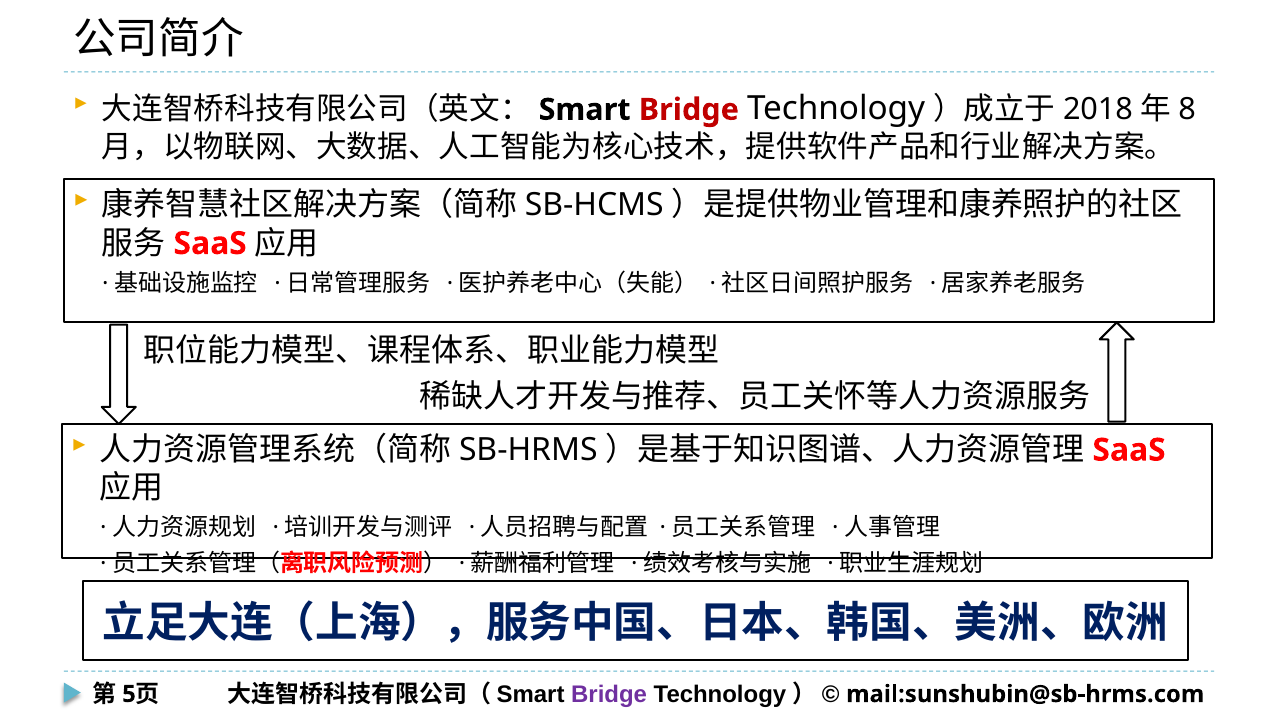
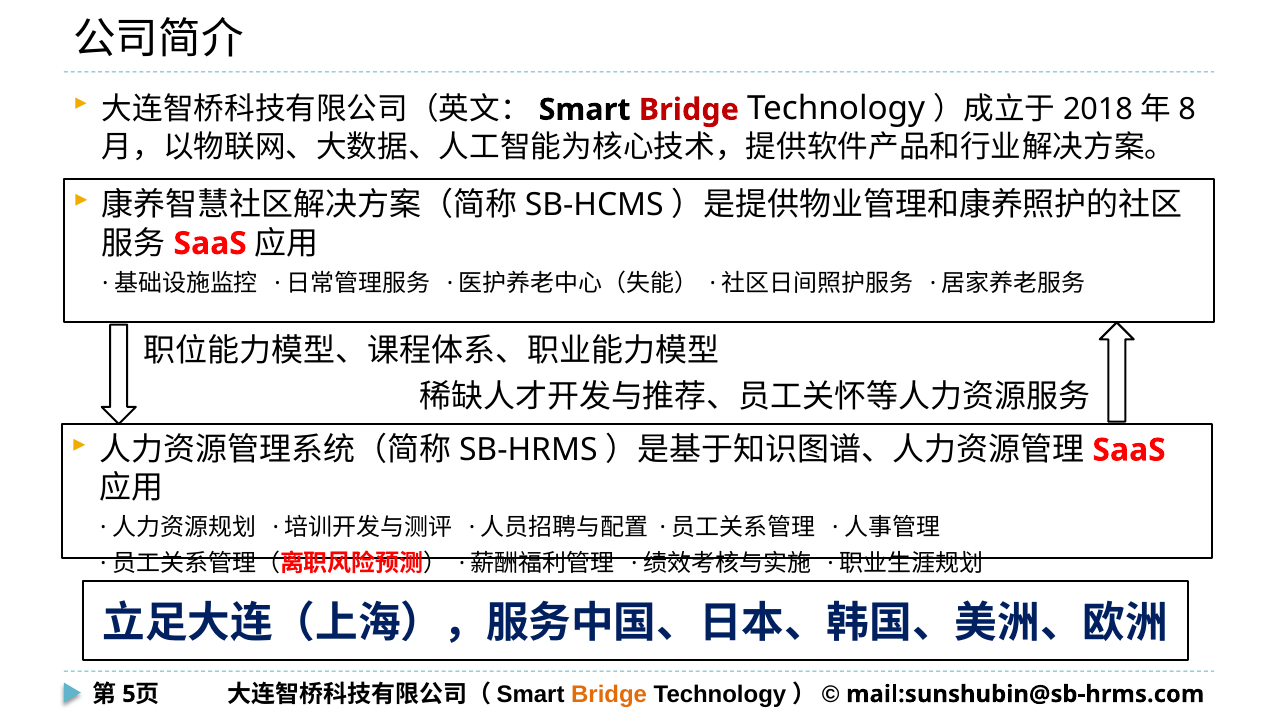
Bridge at (609, 694) colour: purple -> orange
